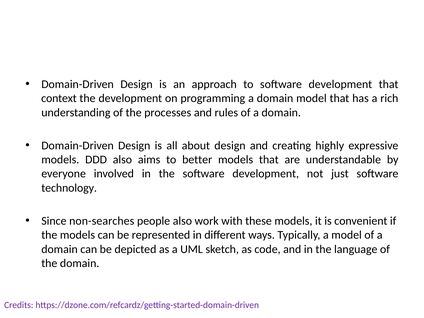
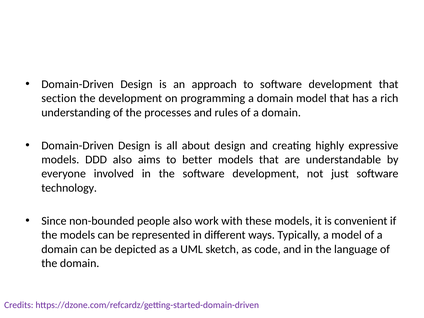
context: context -> section
non-searches: non-searches -> non-bounded
